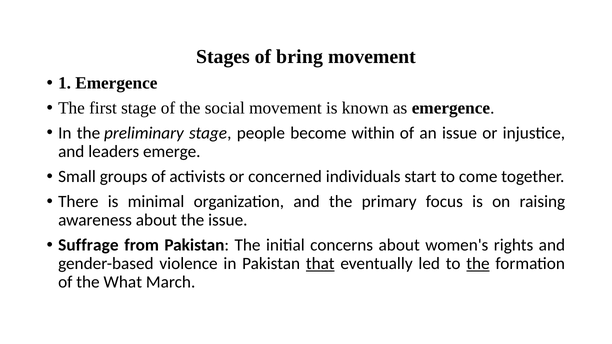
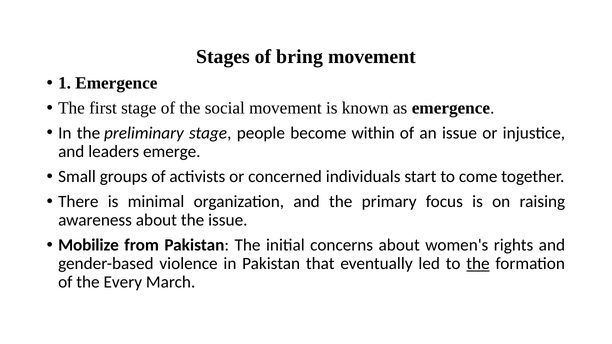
Suffrage: Suffrage -> Mobilize
that underline: present -> none
What: What -> Every
